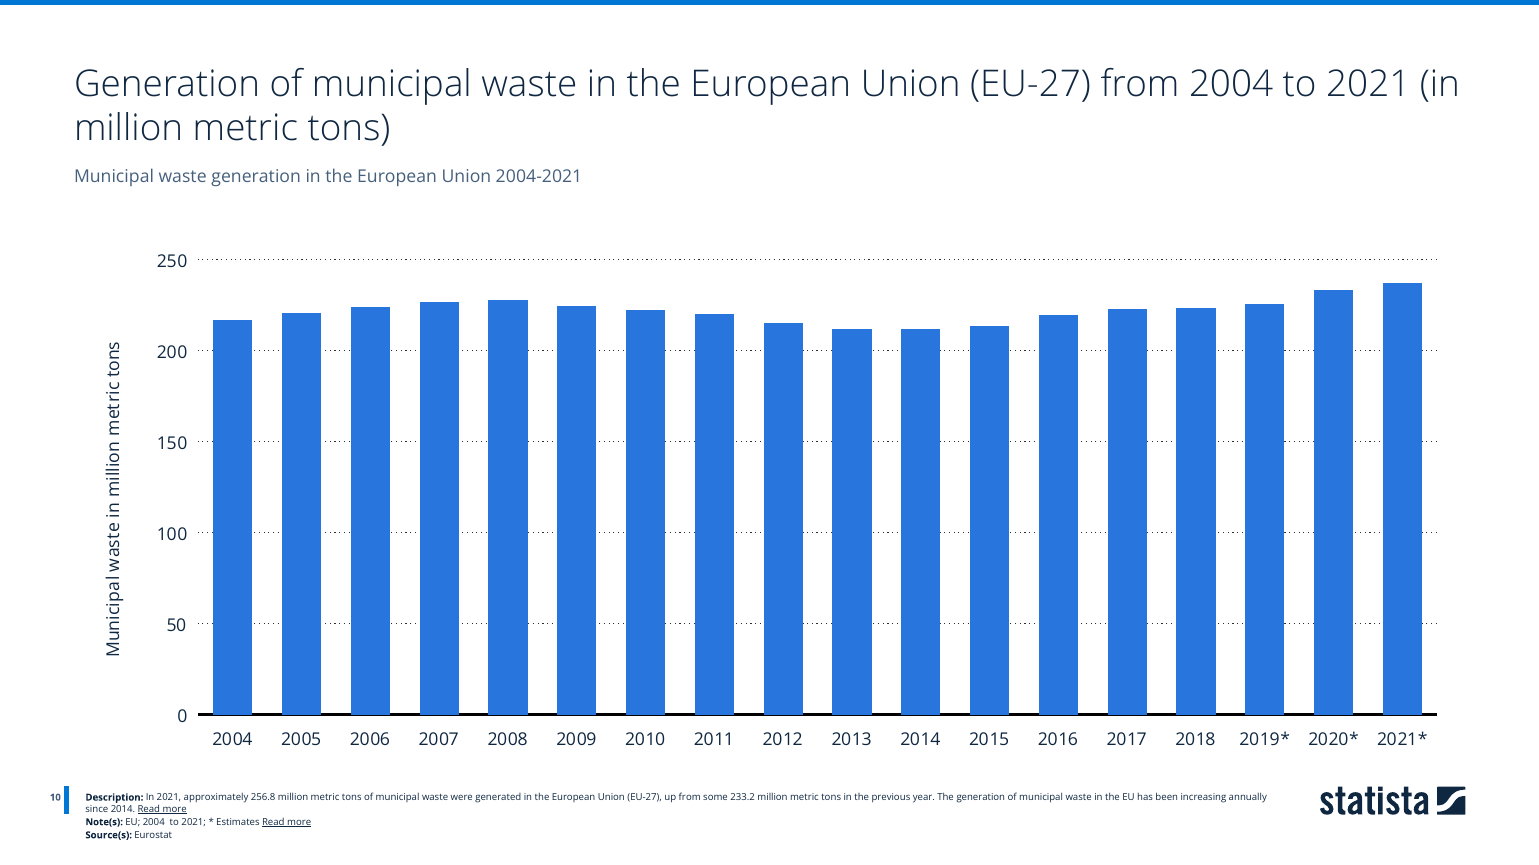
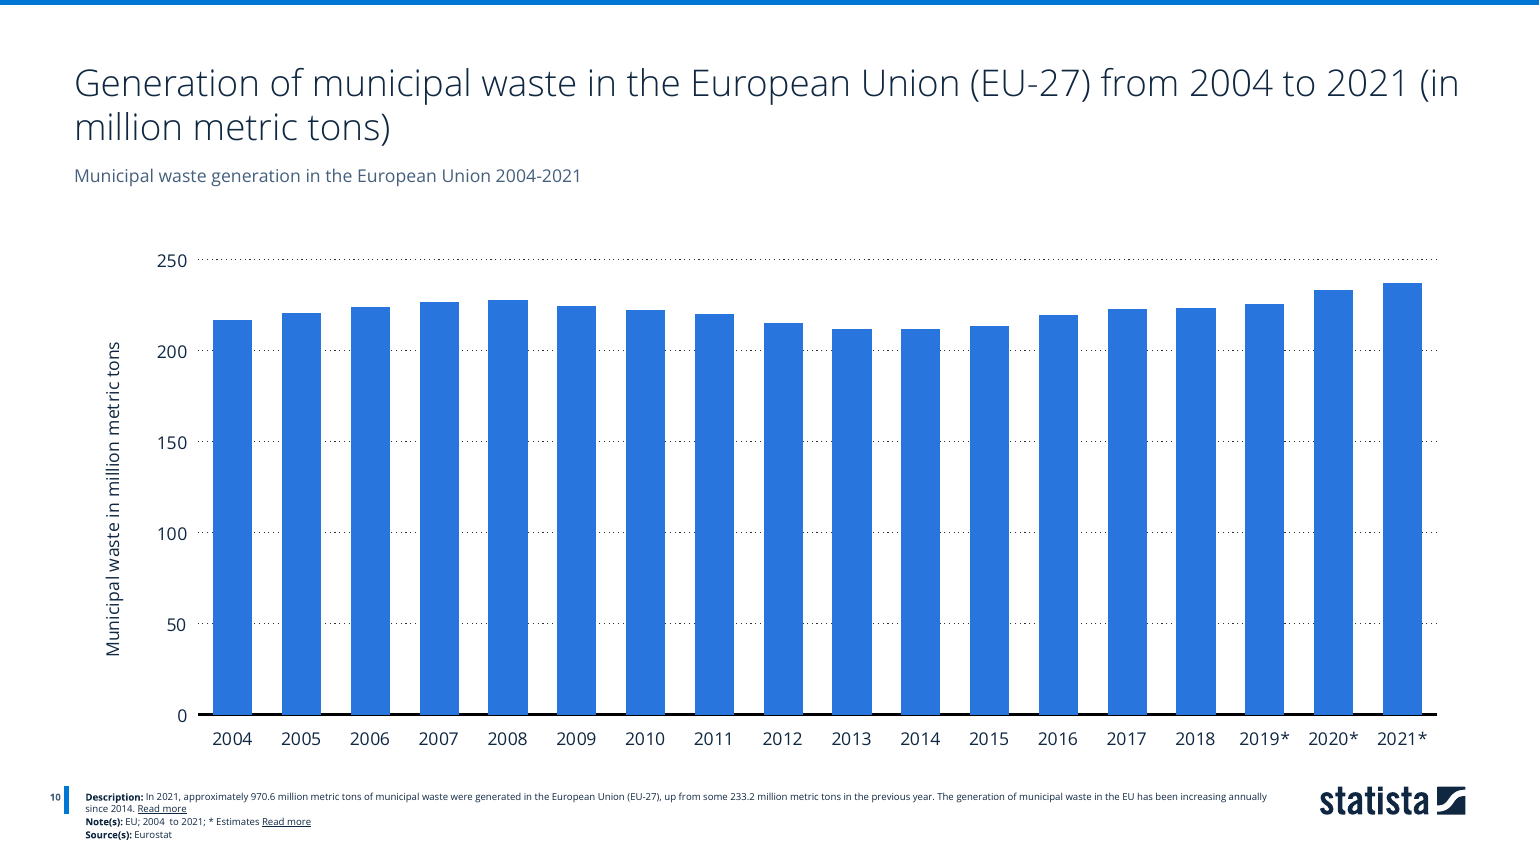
256.8: 256.8 -> 970.6
